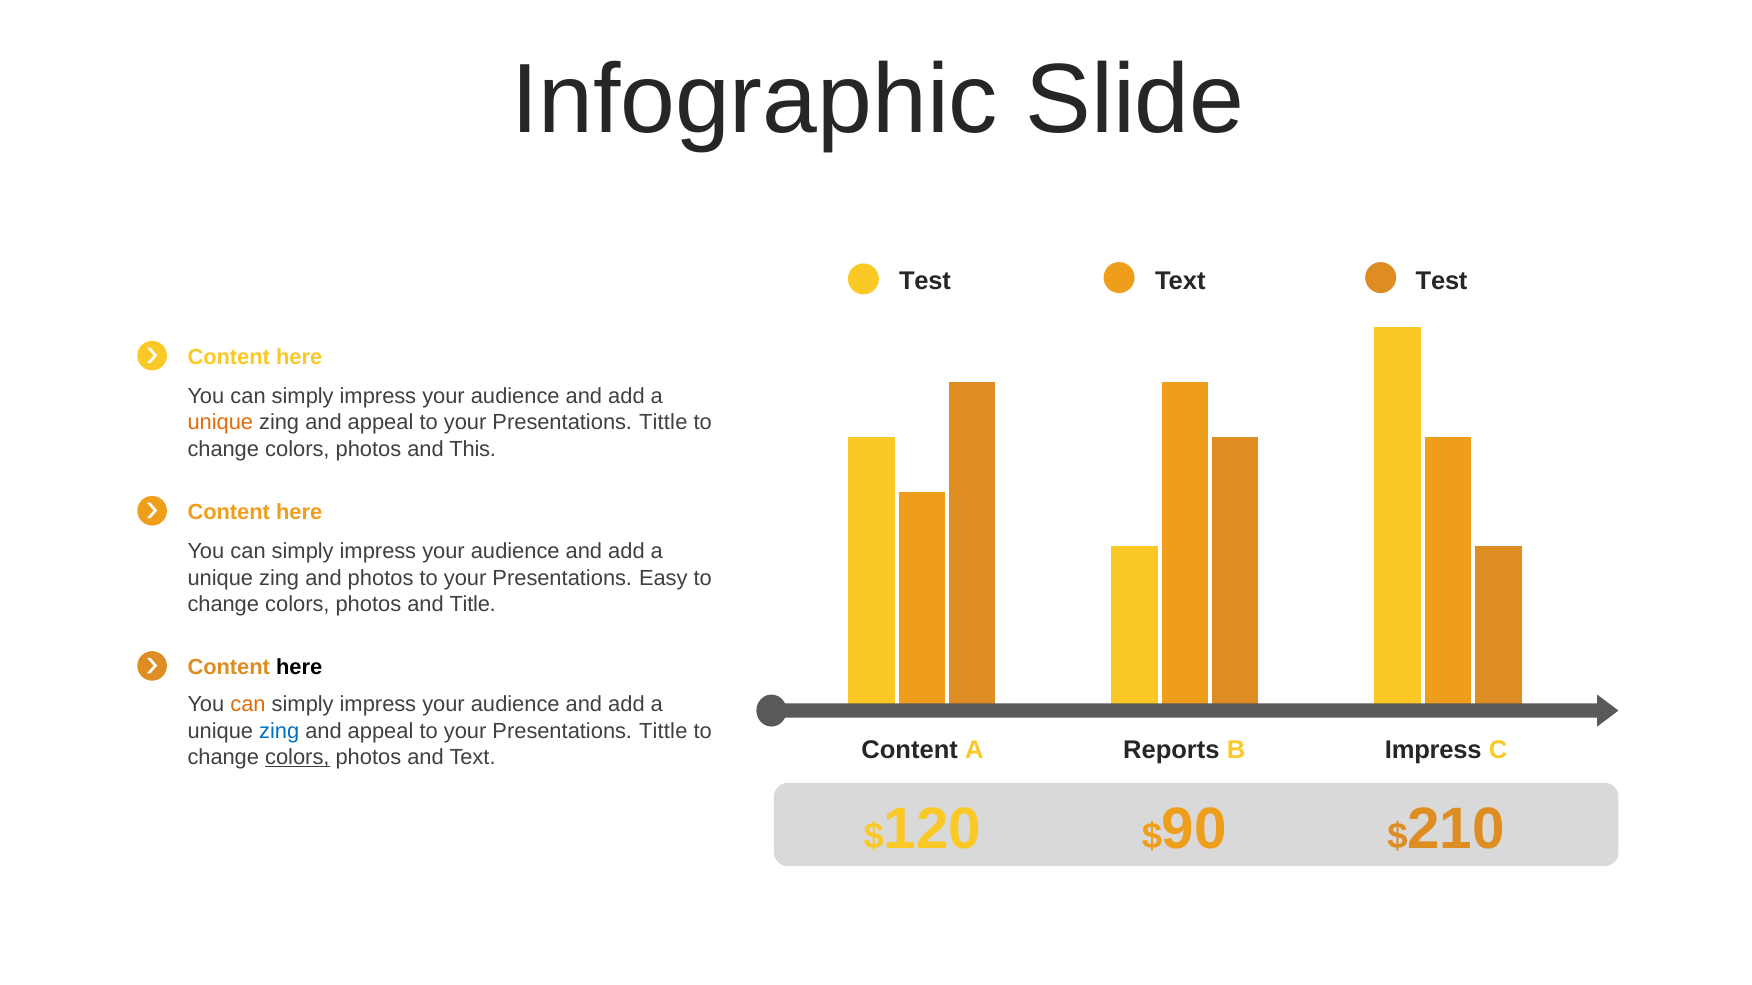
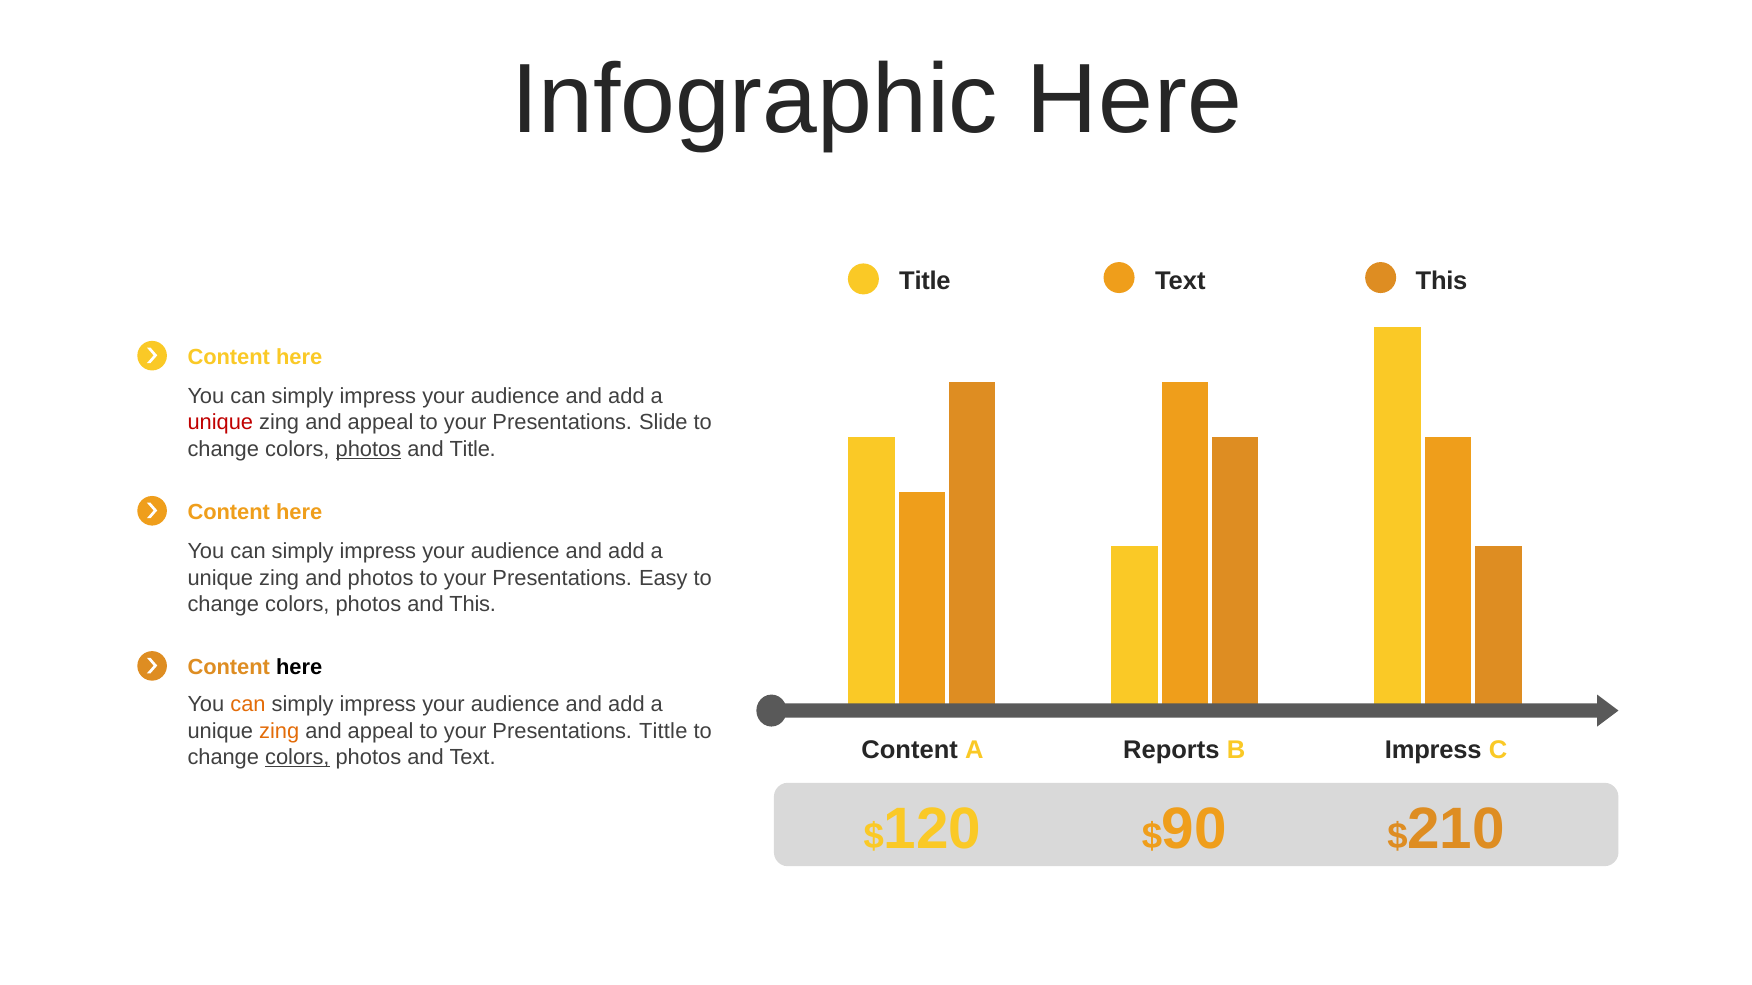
Infographic Slide: Slide -> Here
Test at (925, 281): Test -> Title
Text Test: Test -> This
unique at (220, 423) colour: orange -> red
Tittle at (663, 423): Tittle -> Slide
photos at (368, 449) underline: none -> present
and This: This -> Title
and Title: Title -> This
zing at (279, 731) colour: blue -> orange
